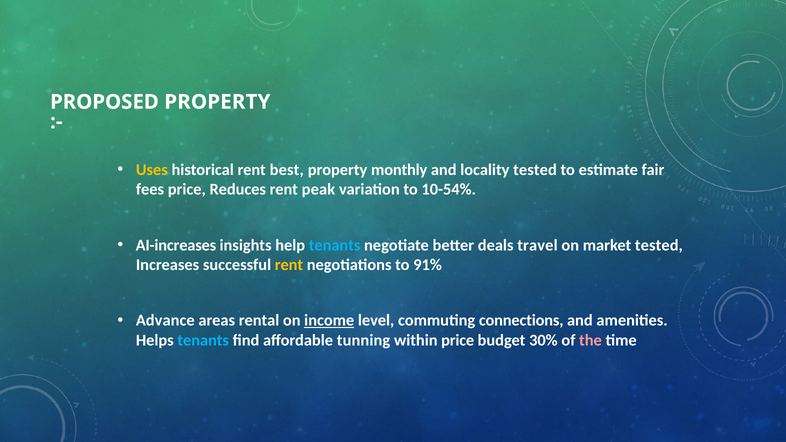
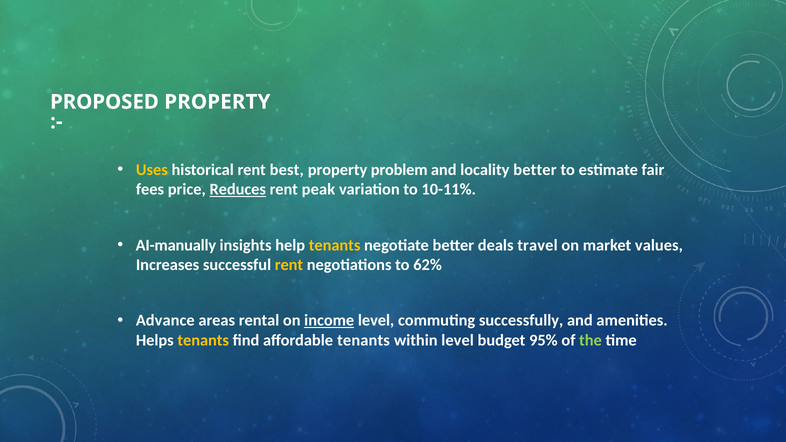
monthly: monthly -> problem
locality tested: tested -> better
Reduces underline: none -> present
10-54%: 10-54% -> 10-11%
AI-increases: AI-increases -> AI-manually
tenants at (335, 245) colour: light blue -> yellow
market tested: tested -> values
91%: 91% -> 62%
connections: connections -> successfully
tenants at (203, 340) colour: light blue -> yellow
affordable tunning: tunning -> tenants
within price: price -> level
30%: 30% -> 95%
the colour: pink -> light green
